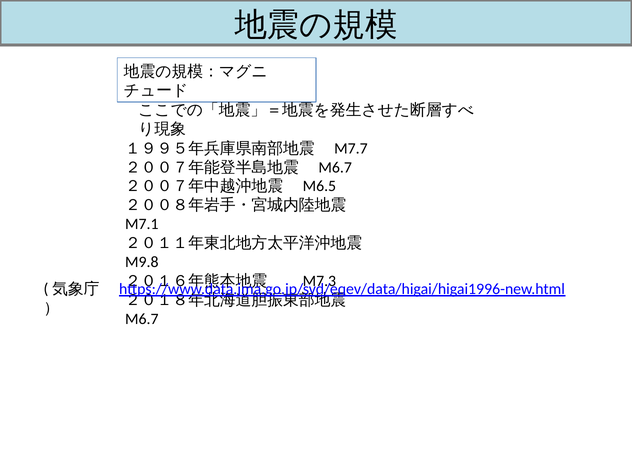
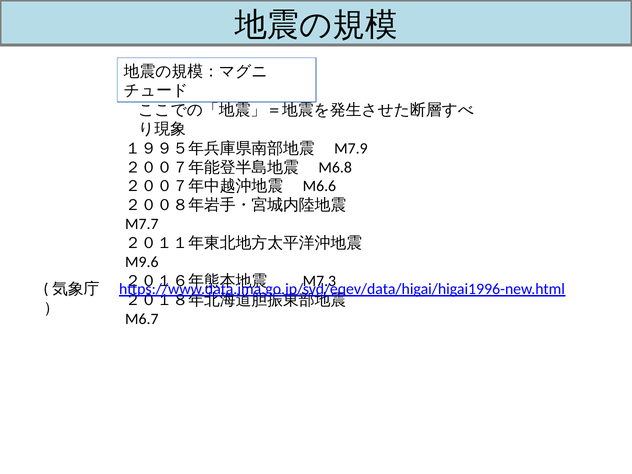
M7.7: M7.7 -> M7.9
M6.7 at (335, 167): M6.7 -> M6.8
M6.5: M6.5 -> M6.6
M7.1: M7.1 -> M7.7
M9.8: M9.8 -> M9.6
